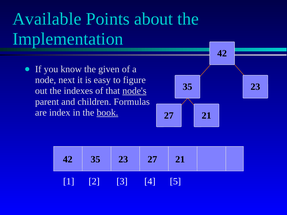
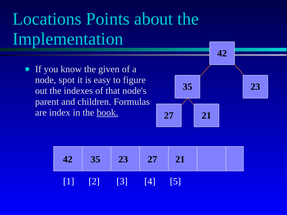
Available: Available -> Locations
next: next -> spot
node's underline: present -> none
